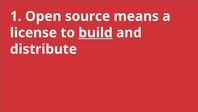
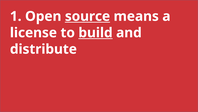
source underline: none -> present
